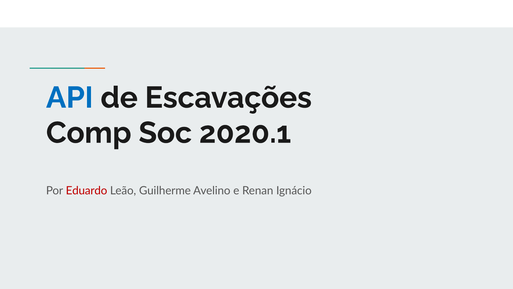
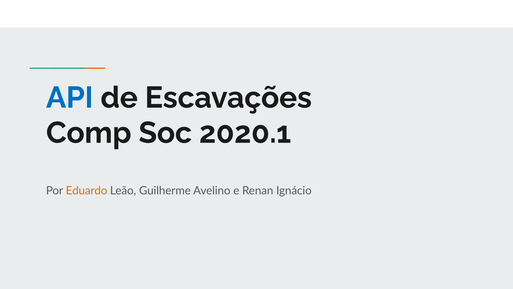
Eduardo colour: red -> orange
